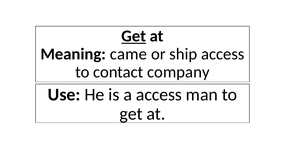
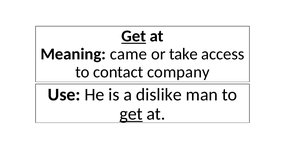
ship: ship -> take
a access: access -> dislike
get at (131, 114) underline: none -> present
